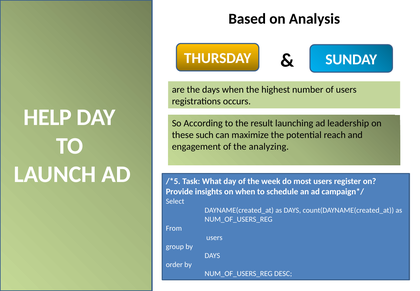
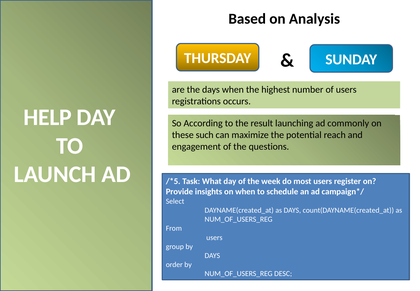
leadership: leadership -> commonly
analyzing: analyzing -> questions
